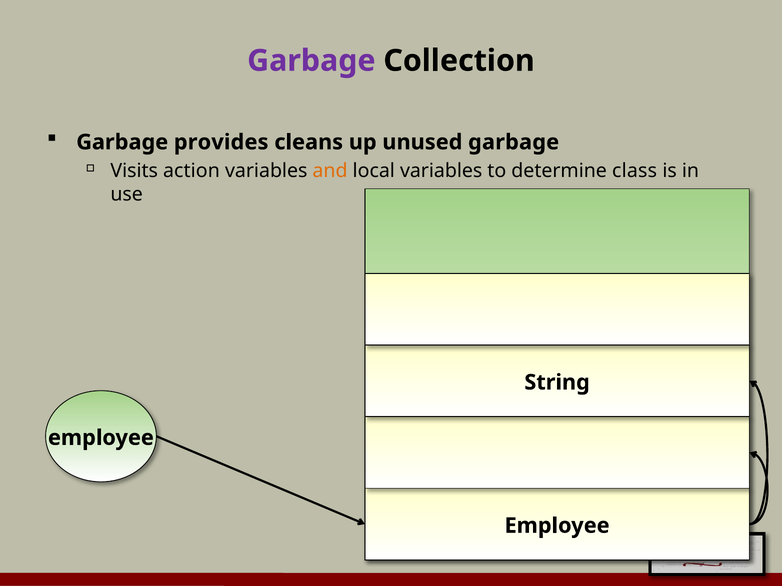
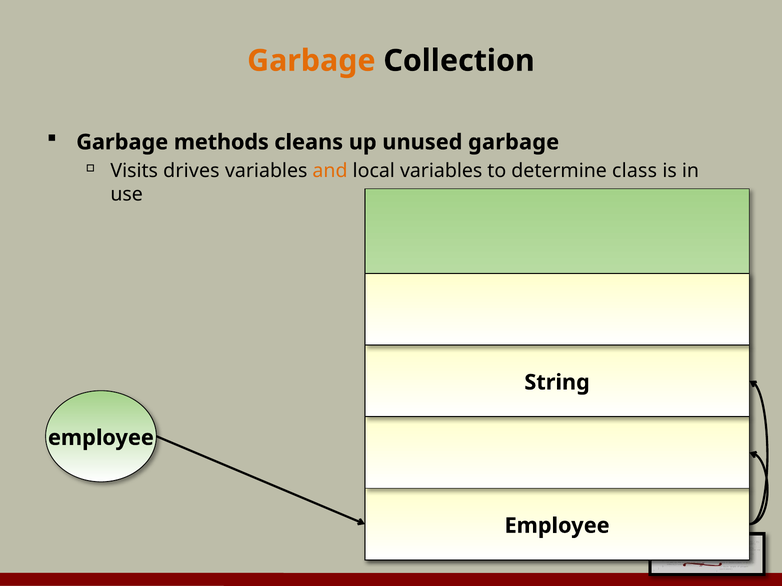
Garbage at (311, 61) colour: purple -> orange
provides: provides -> methods
action: action -> drives
